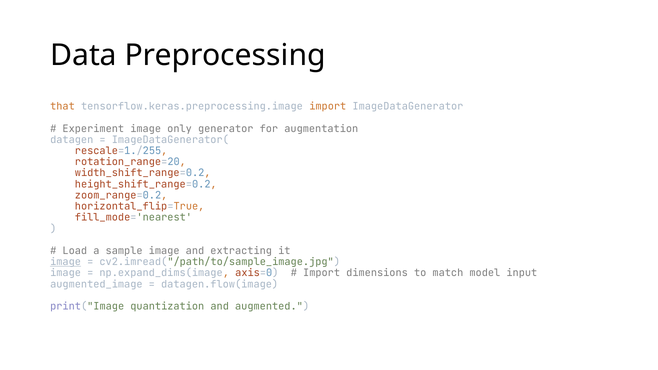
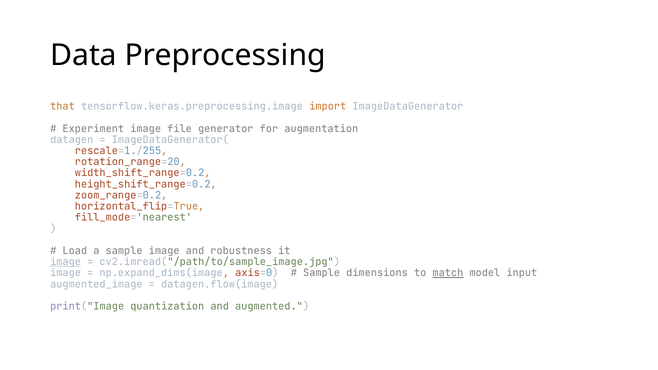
only: only -> file
extracting: extracting -> robustness
Import at (322, 273): Import -> Sample
match underline: none -> present
